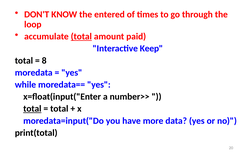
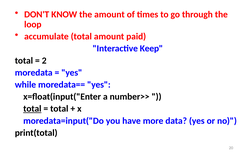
the entered: entered -> amount
total at (81, 36) underline: present -> none
8: 8 -> 2
